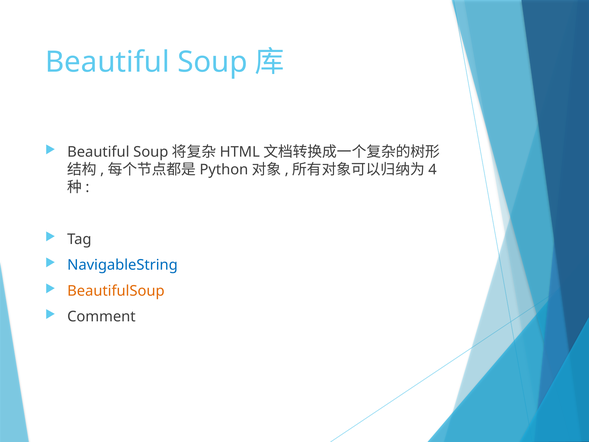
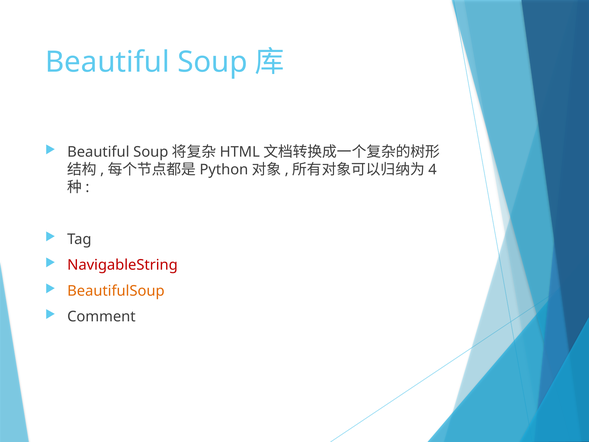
NavigableString colour: blue -> red
